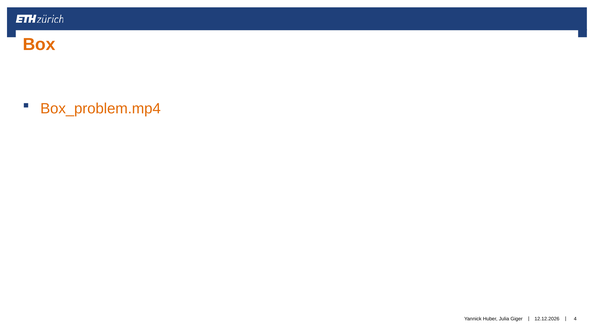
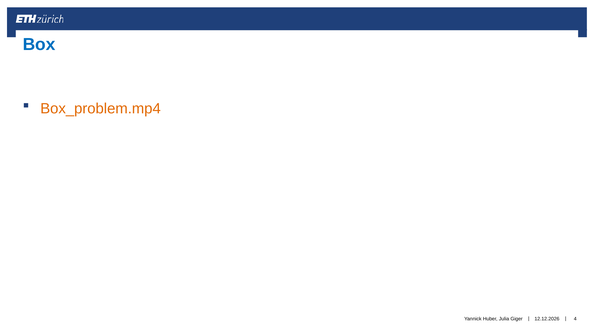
Box colour: orange -> blue
